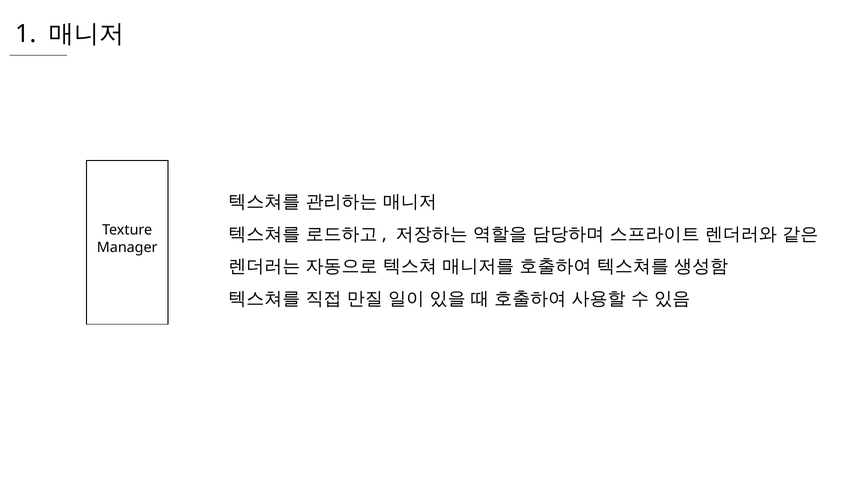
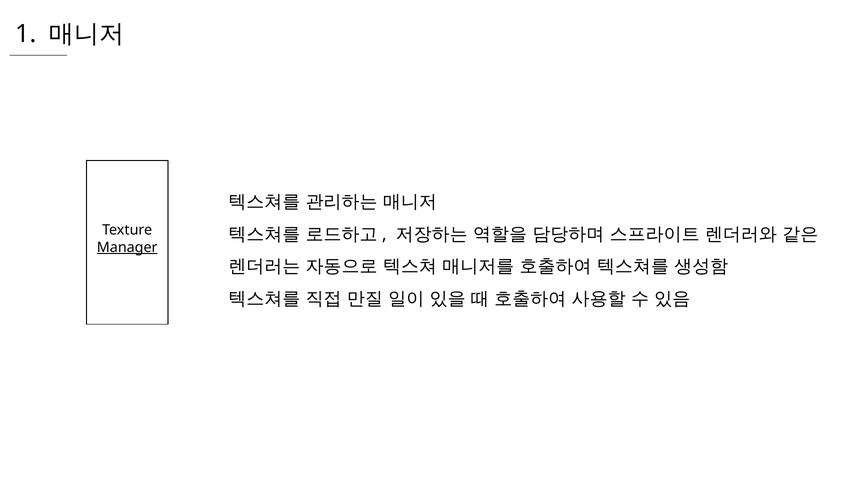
Manager underline: none -> present
